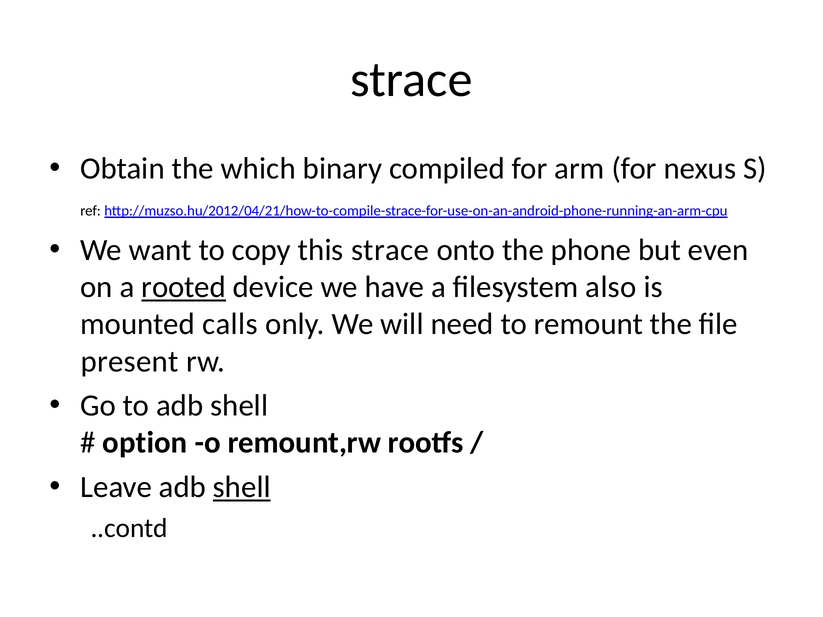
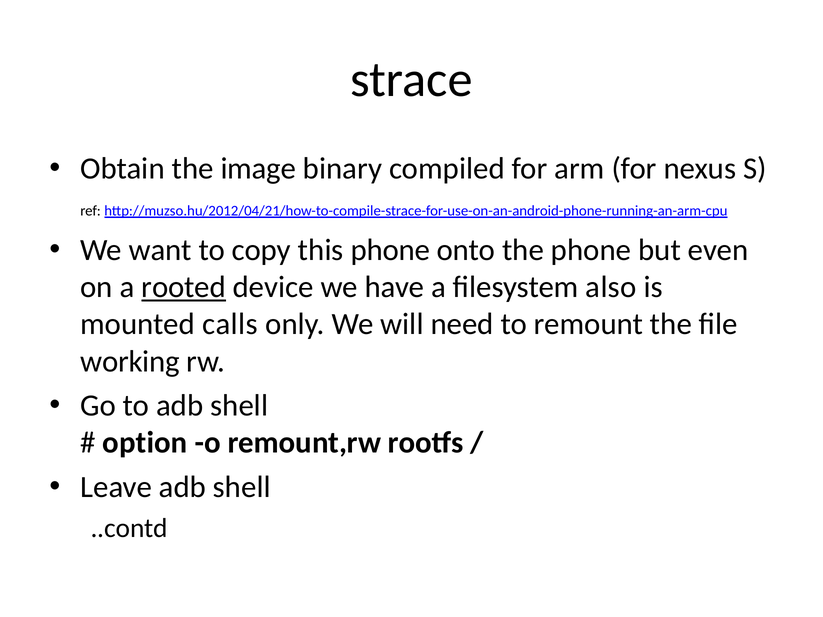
which: which -> image
this strace: strace -> phone
present: present -> working
shell at (242, 487) underline: present -> none
